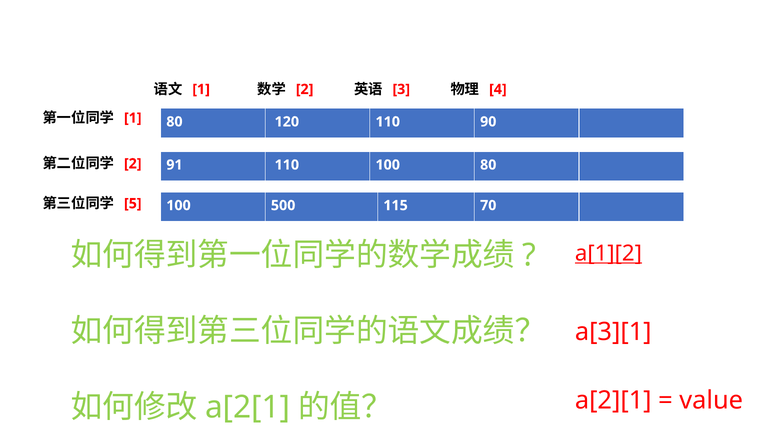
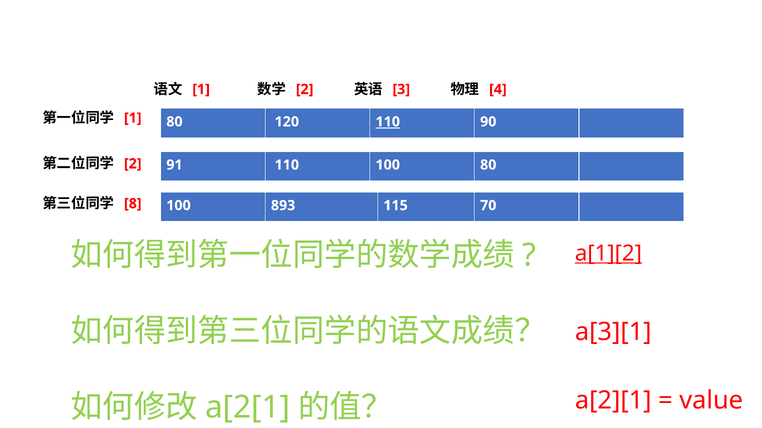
110 at (388, 122) underline: none -> present
5: 5 -> 8
500: 500 -> 893
